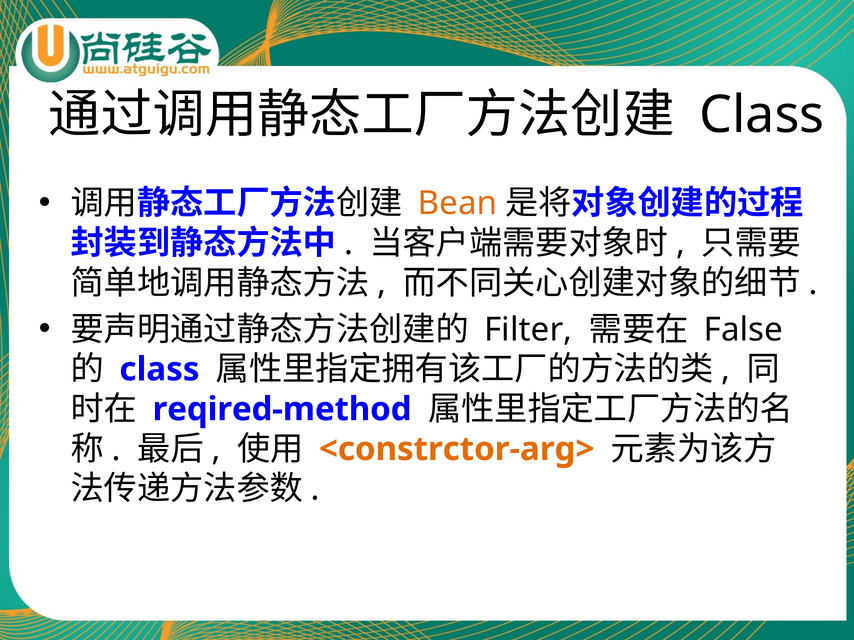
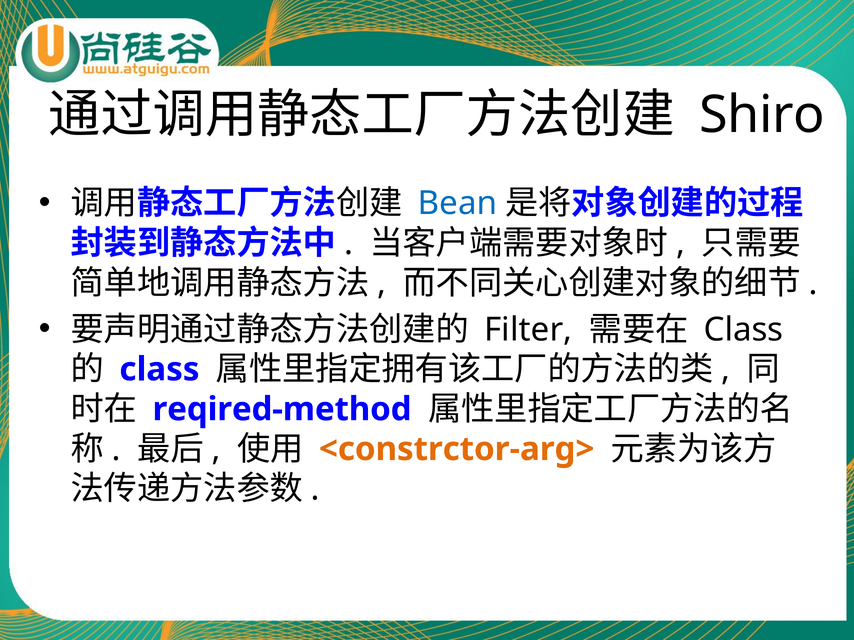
Class at (762, 115): Class -> Shiro
Bean colour: orange -> blue
False at (743, 330): False -> Class
